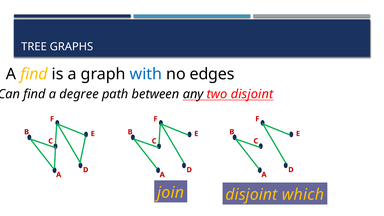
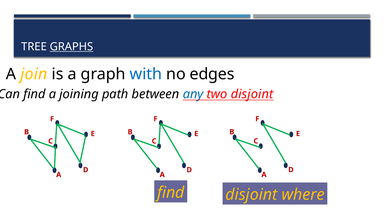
GRAPHS underline: none -> present
A find: find -> join
degree: degree -> joining
any colour: black -> blue
join at (171, 193): join -> find
which: which -> where
